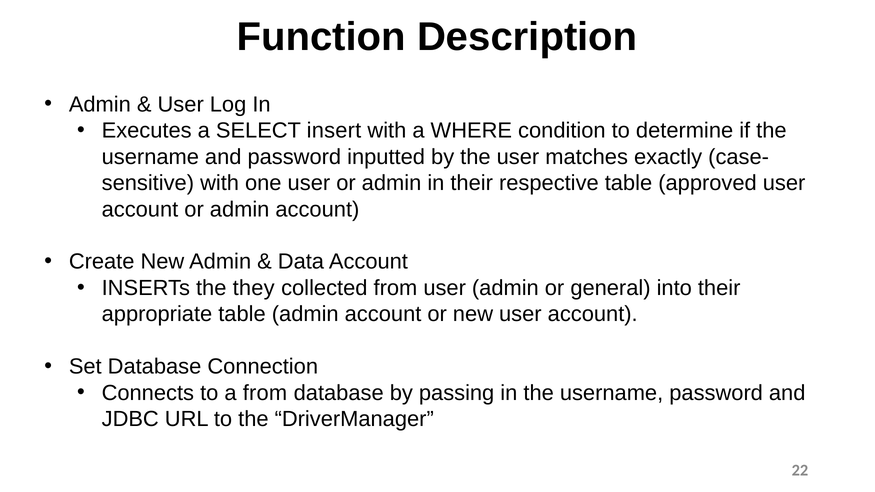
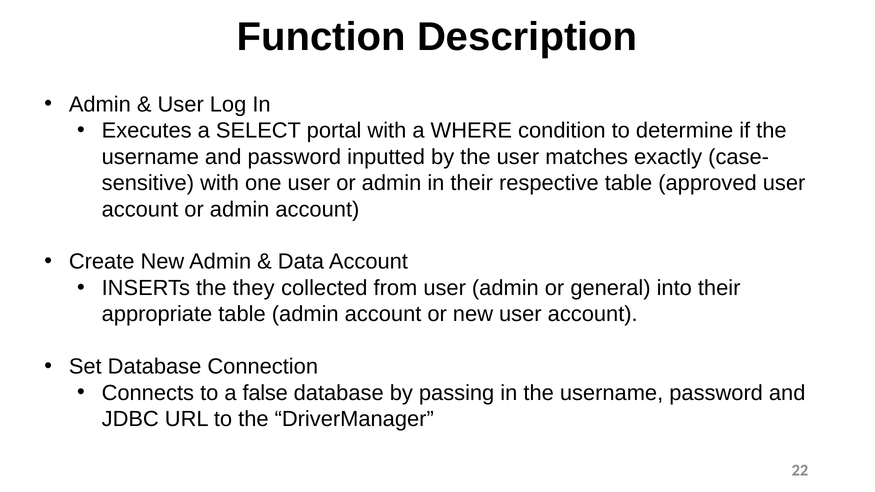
insert: insert -> portal
a from: from -> false
